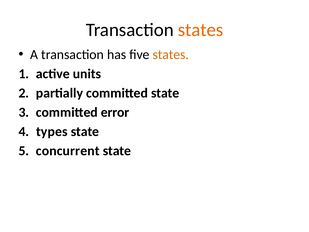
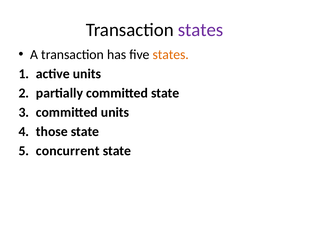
states at (201, 30) colour: orange -> purple
committed error: error -> units
types: types -> those
